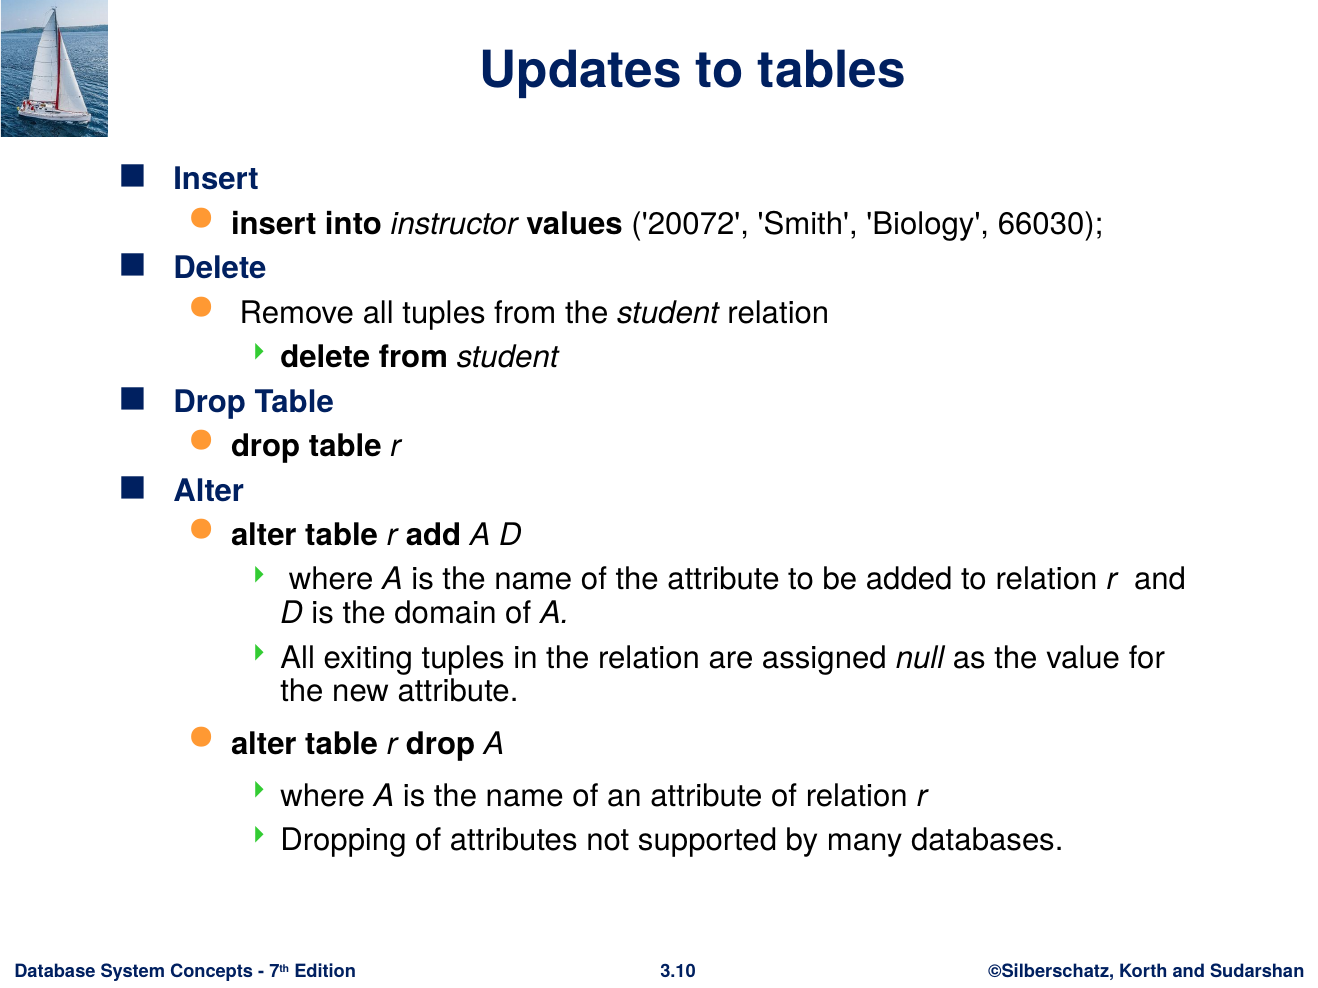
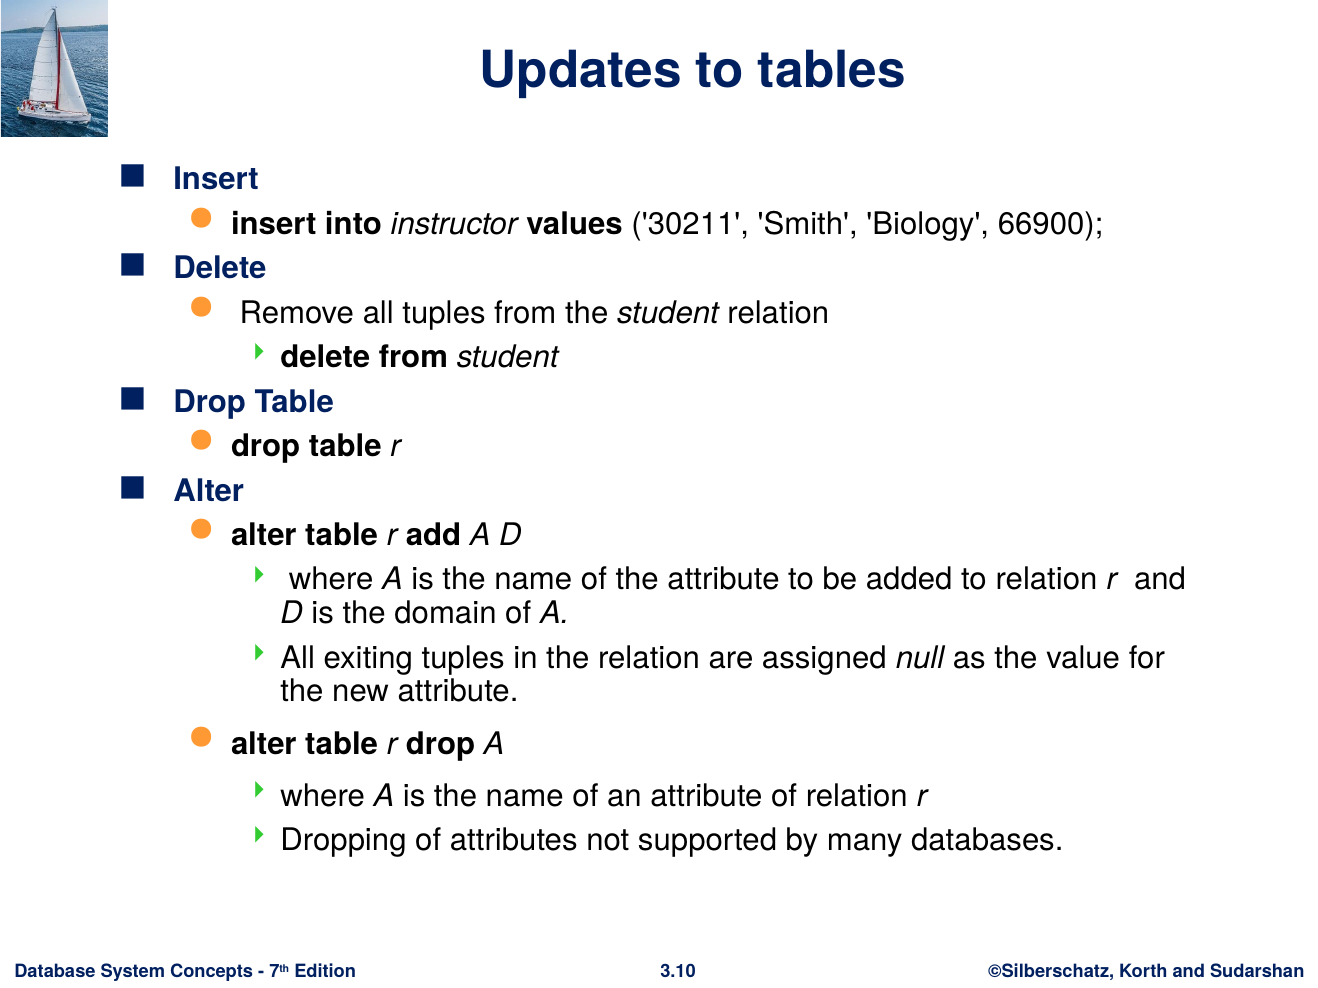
20072: 20072 -> 30211
66030: 66030 -> 66900
